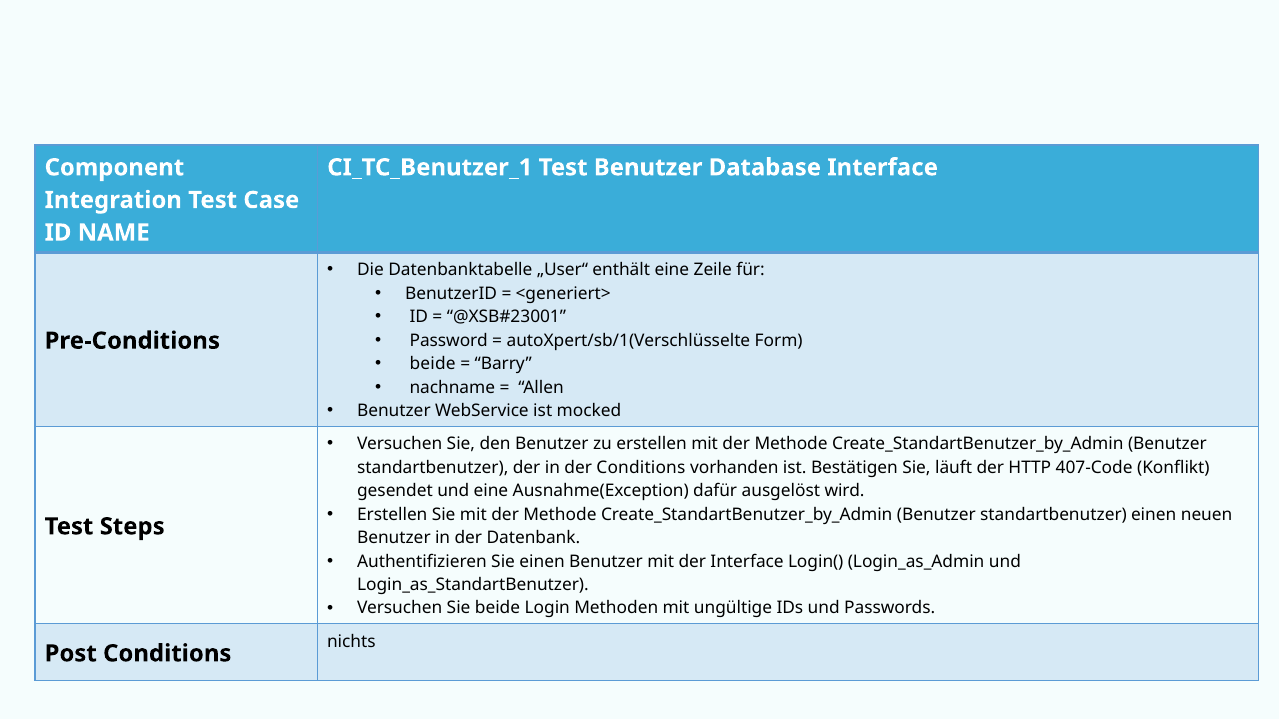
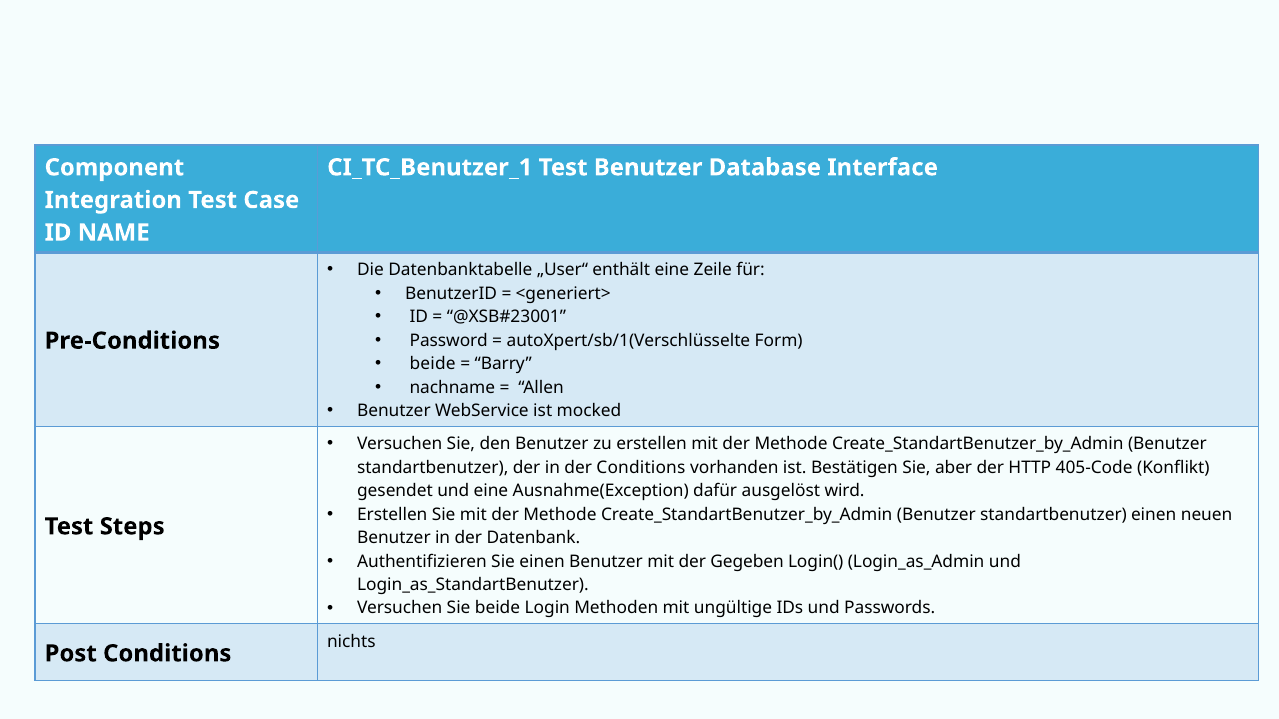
läuft: läuft -> aber
407-Code: 407-Code -> 405-Code
der Interface: Interface -> Gegeben
